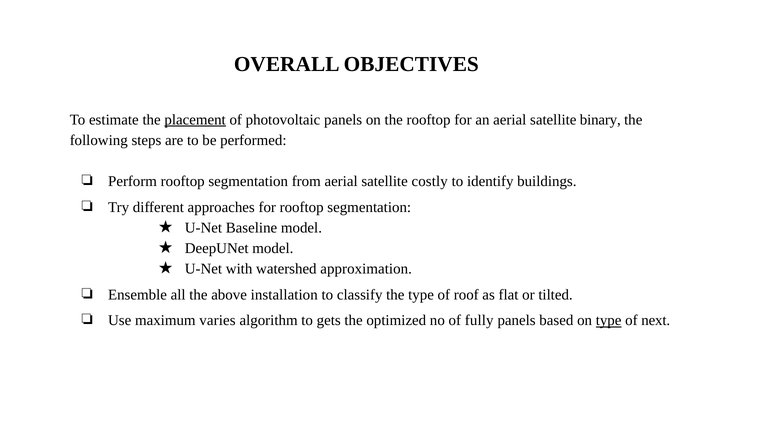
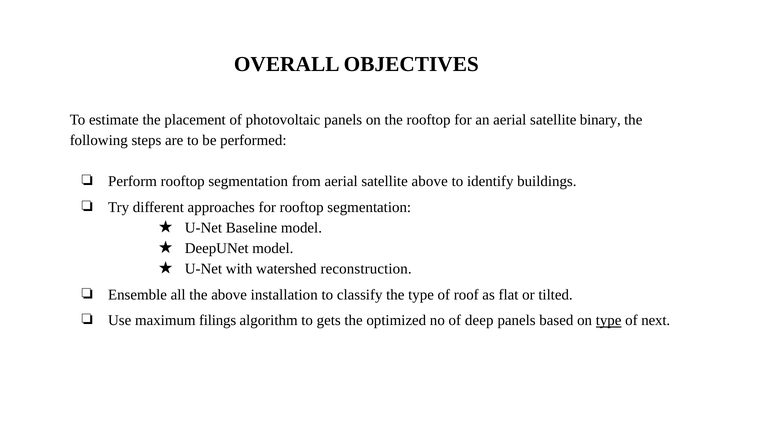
placement underline: present -> none
satellite costly: costly -> above
approximation: approximation -> reconstruction
varies: varies -> filings
fully: fully -> deep
